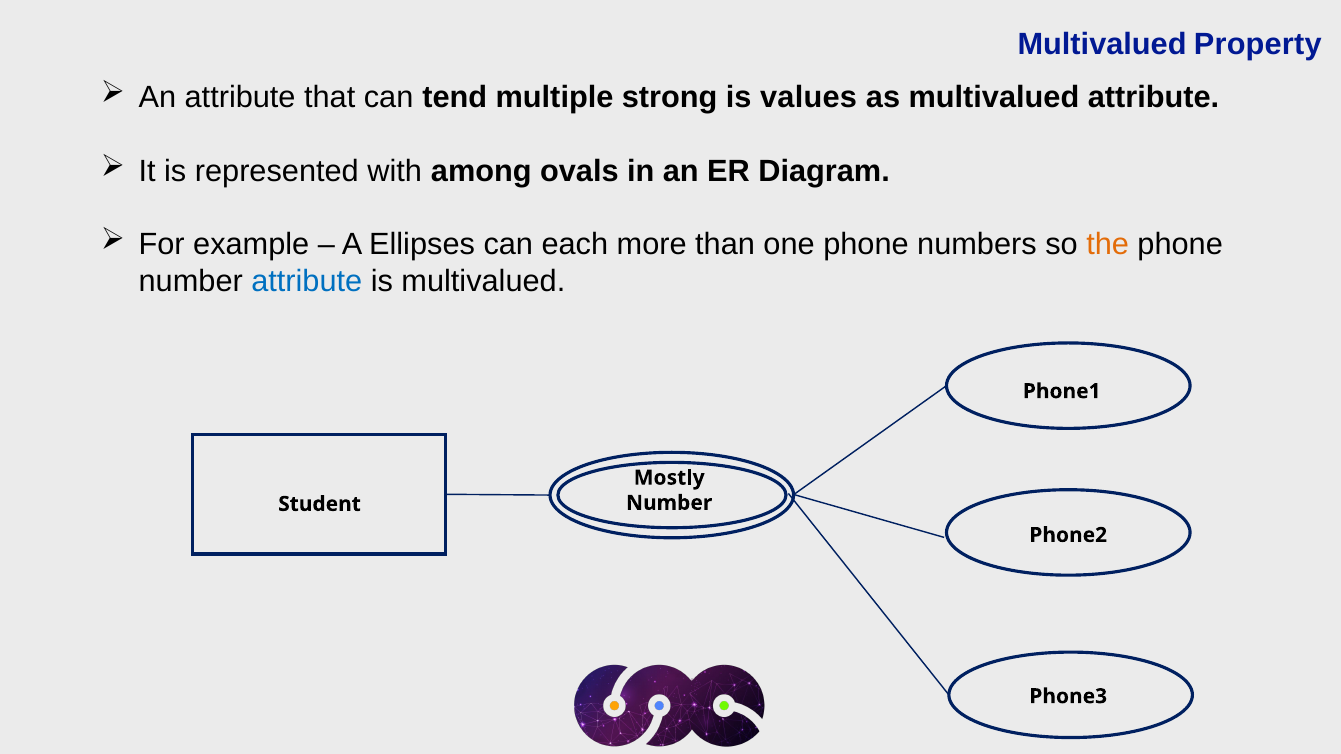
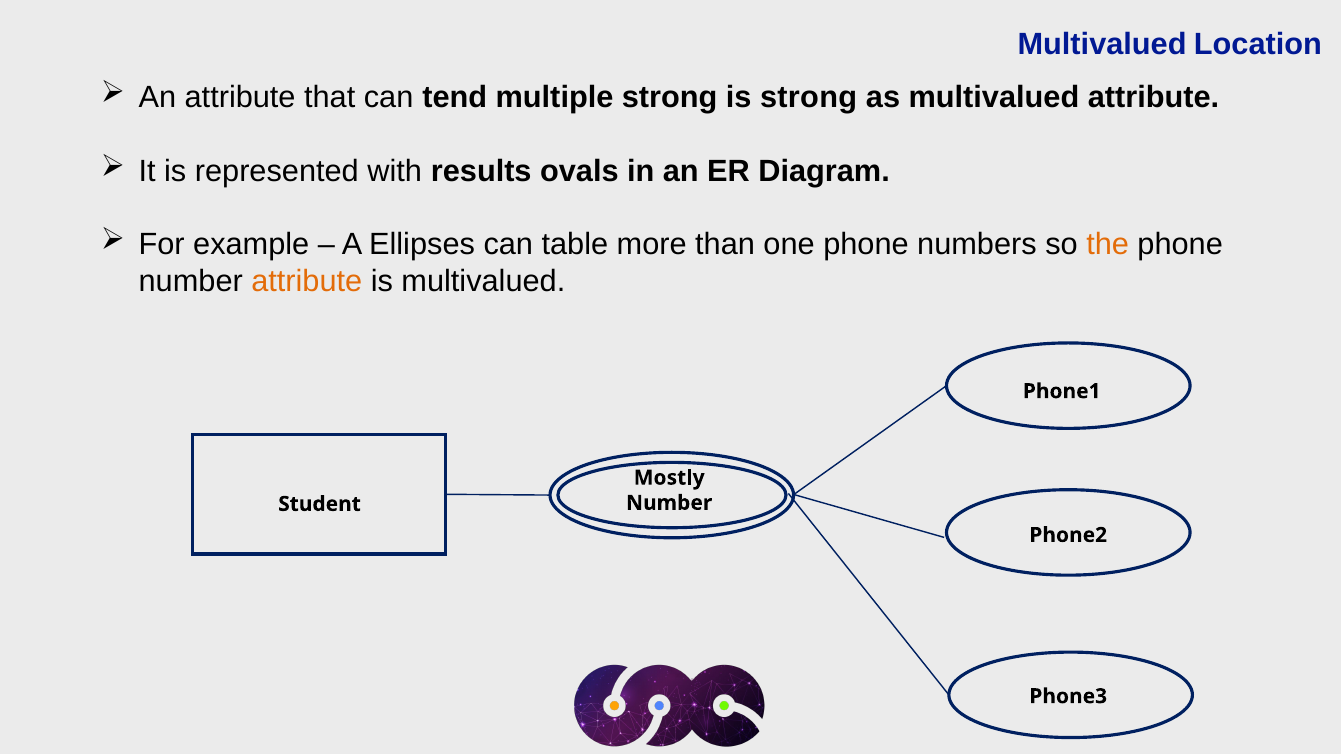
Property: Property -> Location
is values: values -> strong
among: among -> results
each: each -> table
attribute at (307, 282) colour: blue -> orange
